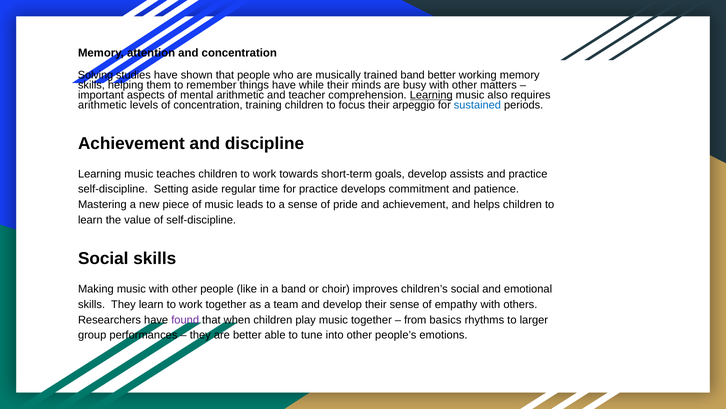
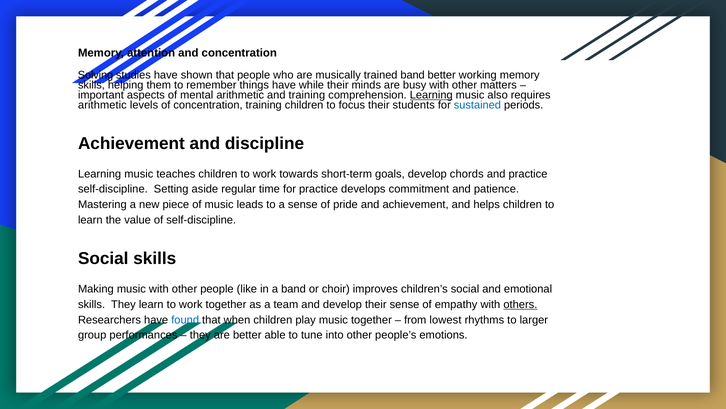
and teacher: teacher -> training
arpeggio: arpeggio -> students
assists: assists -> chords
others underline: none -> present
found colour: purple -> blue
basics: basics -> lowest
